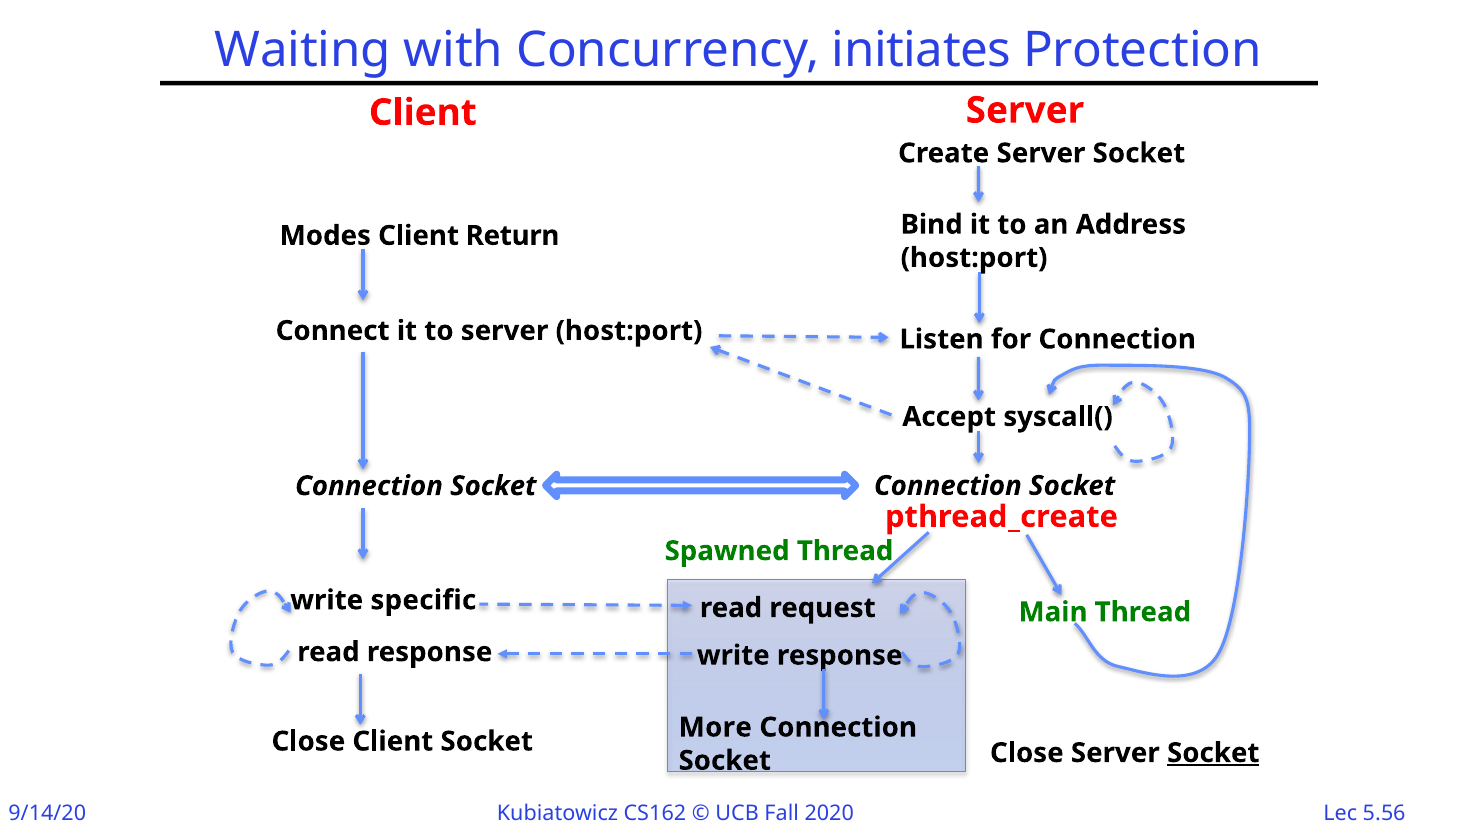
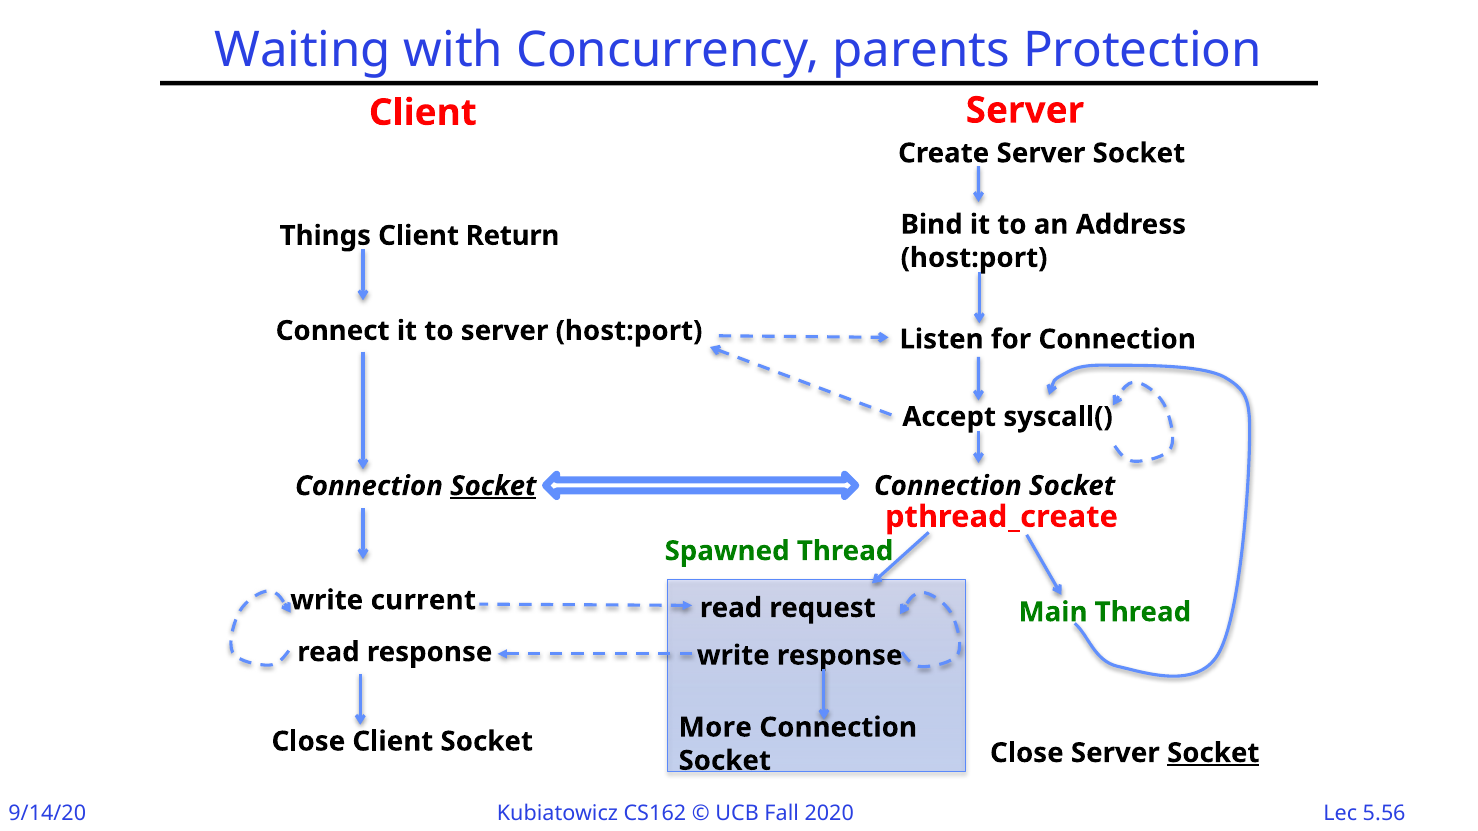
initiates: initiates -> parents
Modes: Modes -> Things
Socket at (493, 486) underline: none -> present
specific: specific -> current
